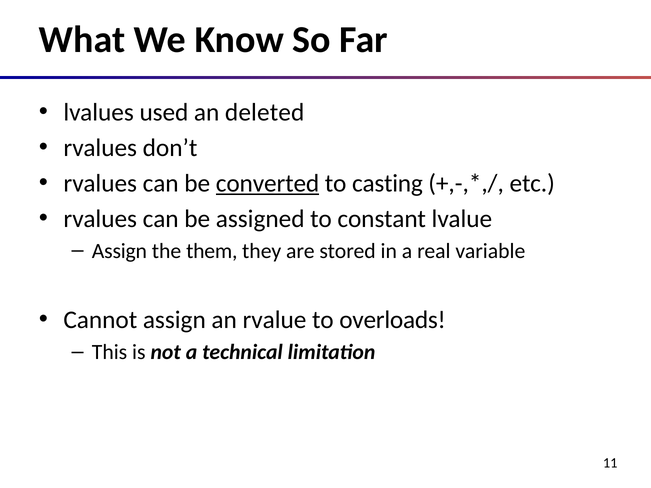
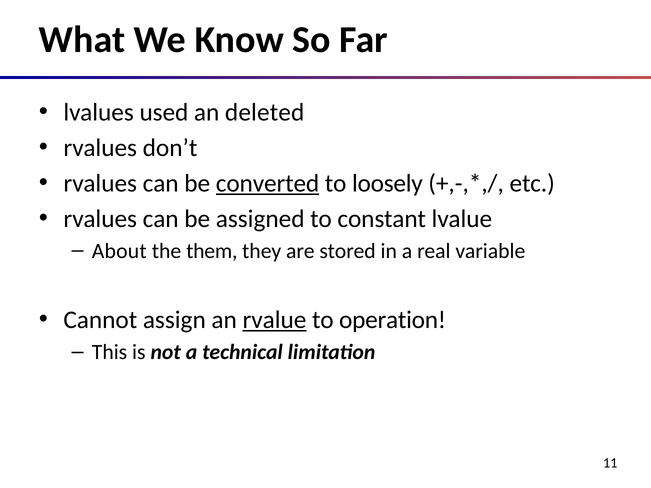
casting: casting -> loosely
Assign at (119, 251): Assign -> About
rvalue underline: none -> present
overloads: overloads -> operation
